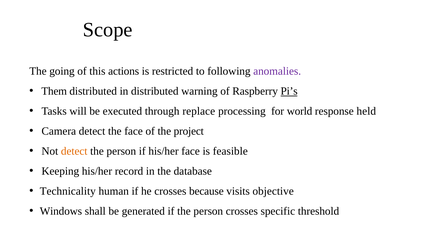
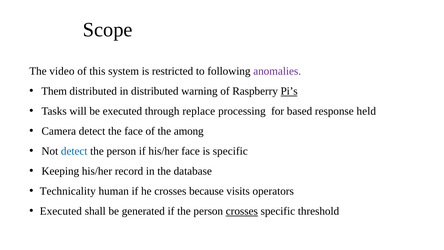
going: going -> video
actions: actions -> system
world: world -> based
project: project -> among
detect at (74, 151) colour: orange -> blue
is feasible: feasible -> specific
objective: objective -> operators
Windows at (61, 211): Windows -> Executed
crosses at (242, 211) underline: none -> present
